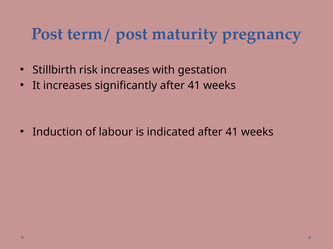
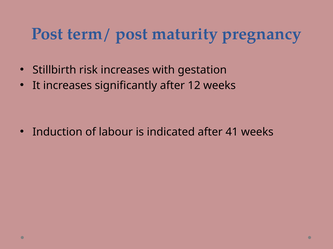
significantly after 41: 41 -> 12
